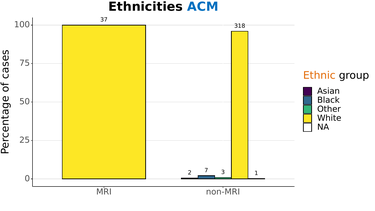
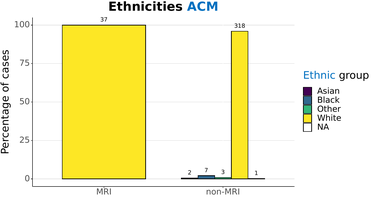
Ethnic colour: orange -> blue
